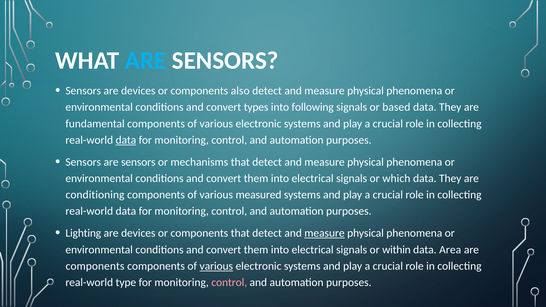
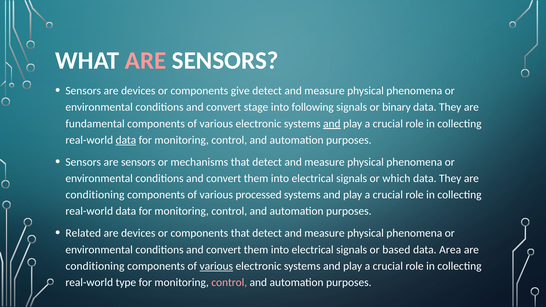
ARE at (146, 61) colour: light blue -> pink
also: also -> give
types: types -> stage
based: based -> binary
and at (332, 124) underline: none -> present
measured: measured -> processed
Lighting: Lighting -> Related
measure at (325, 233) underline: present -> none
within: within -> based
components at (95, 266): components -> conditioning
